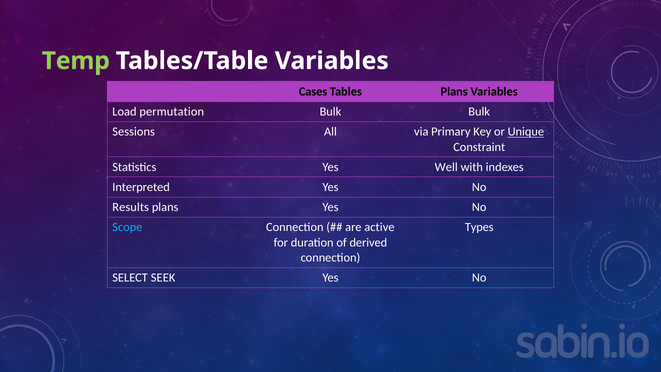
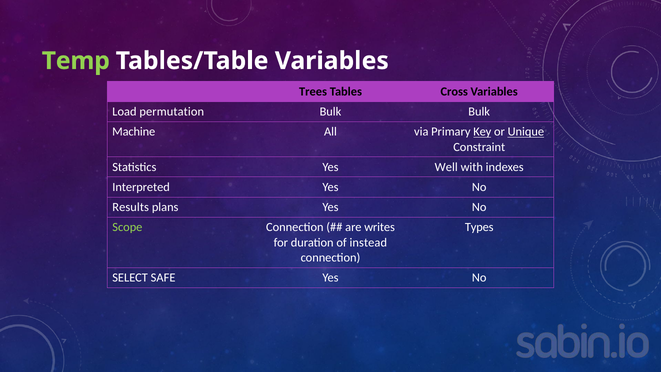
Cases: Cases -> Trees
Tables Plans: Plans -> Cross
Sessions: Sessions -> Machine
Key underline: none -> present
Scope colour: light blue -> light green
active: active -> writes
derived: derived -> instead
SEEK: SEEK -> SAFE
